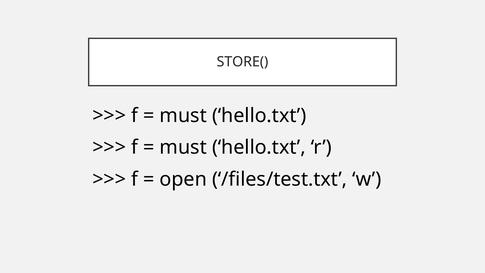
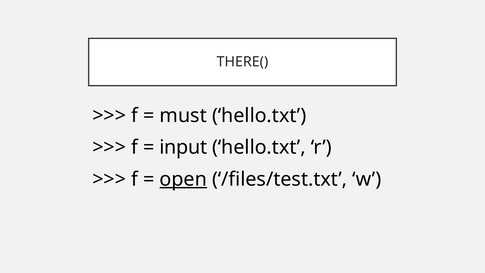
STORE(: STORE( -> THERE(
must at (183, 147): must -> input
open underline: none -> present
